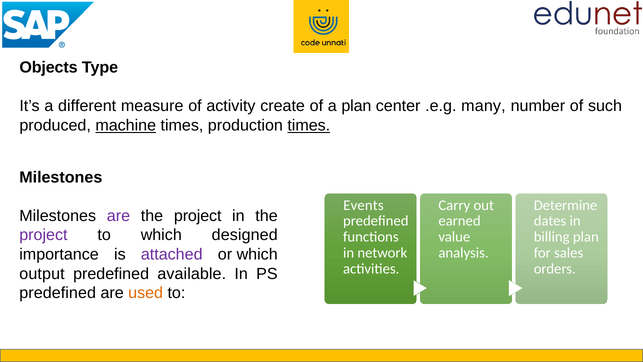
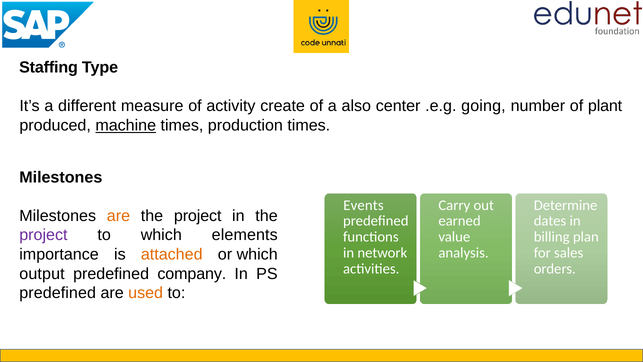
Objects: Objects -> Staffing
a plan: plan -> also
many: many -> going
such: such -> plant
times at (309, 125) underline: present -> none
are at (118, 216) colour: purple -> orange
designed: designed -> elements
attached colour: purple -> orange
available: available -> company
